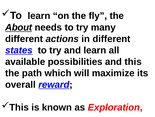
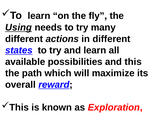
About: About -> Using
